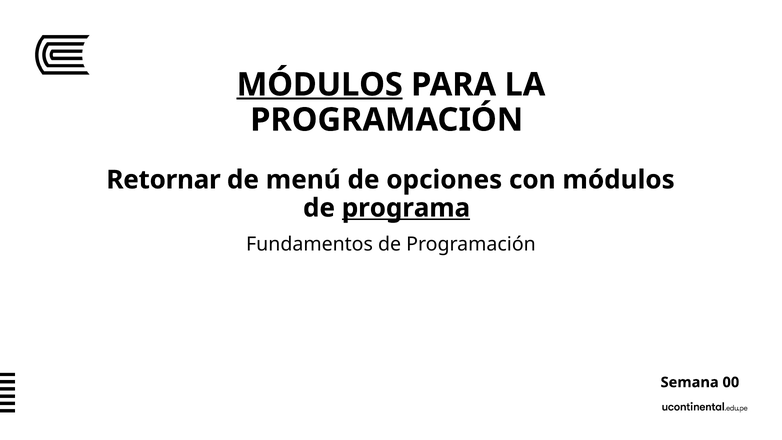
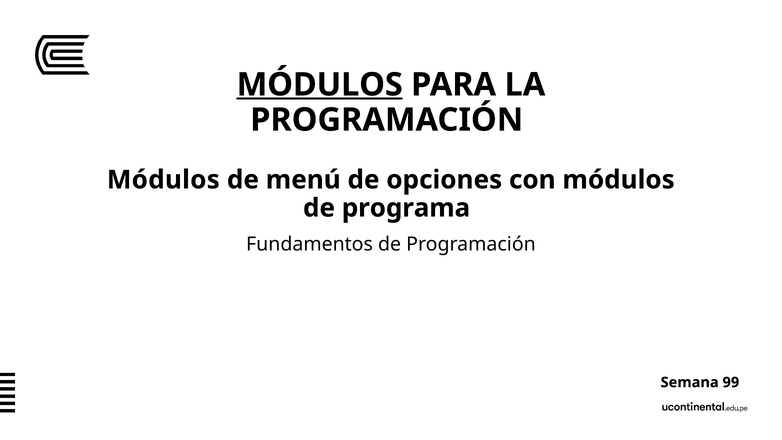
Retornar at (164, 180): Retornar -> Módulos
programa underline: present -> none
00: 00 -> 99
